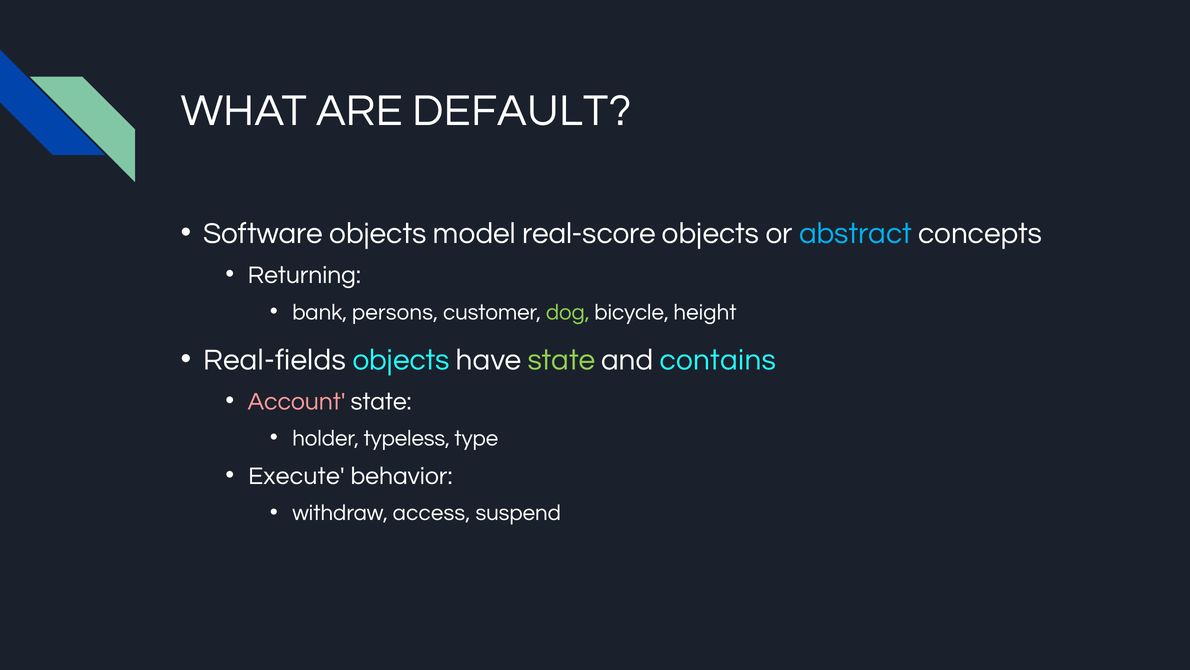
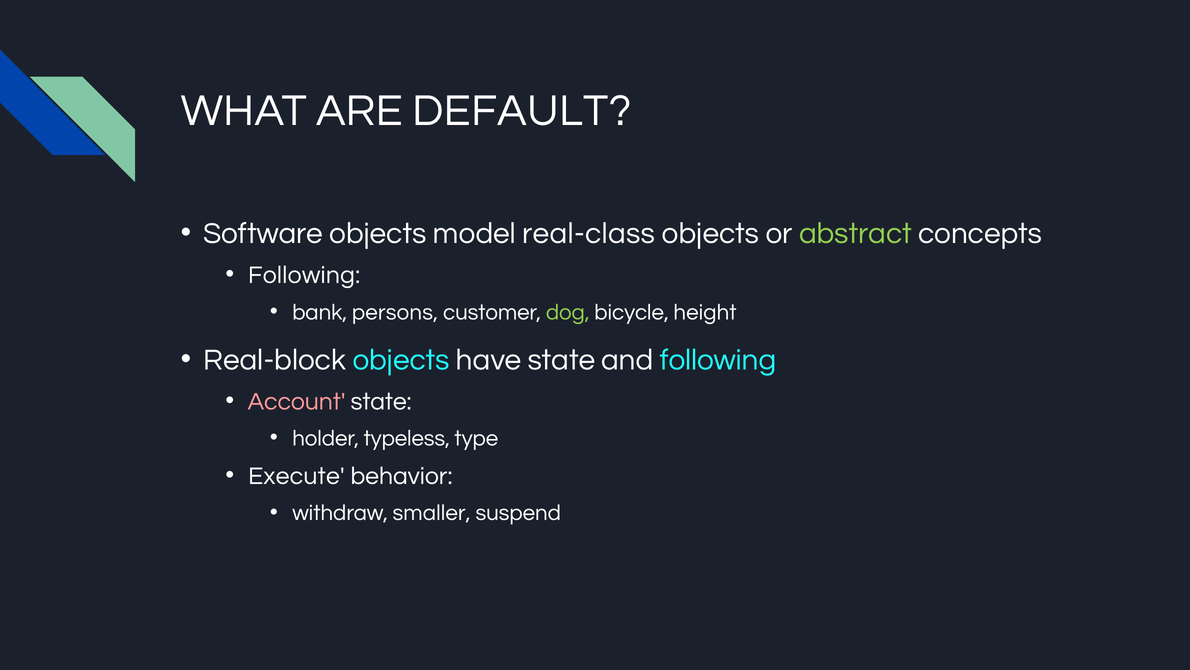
real-score: real-score -> real-class
abstract colour: light blue -> light green
Returning at (304, 275): Returning -> Following
Real-fields: Real-fields -> Real-block
state at (561, 360) colour: light green -> white
and contains: contains -> following
access: access -> smaller
